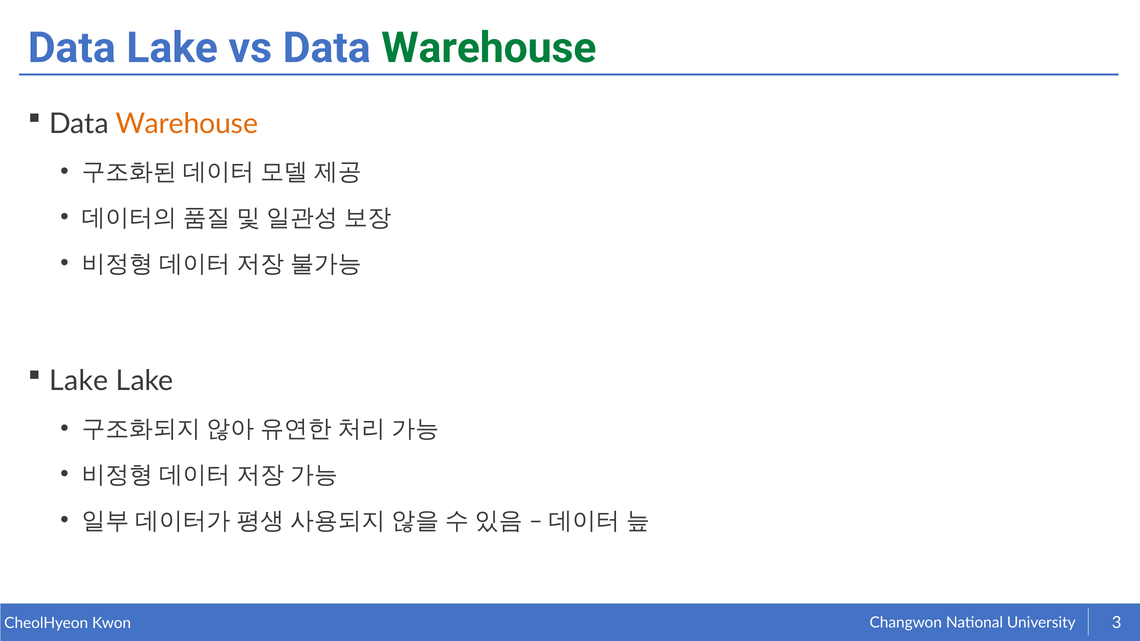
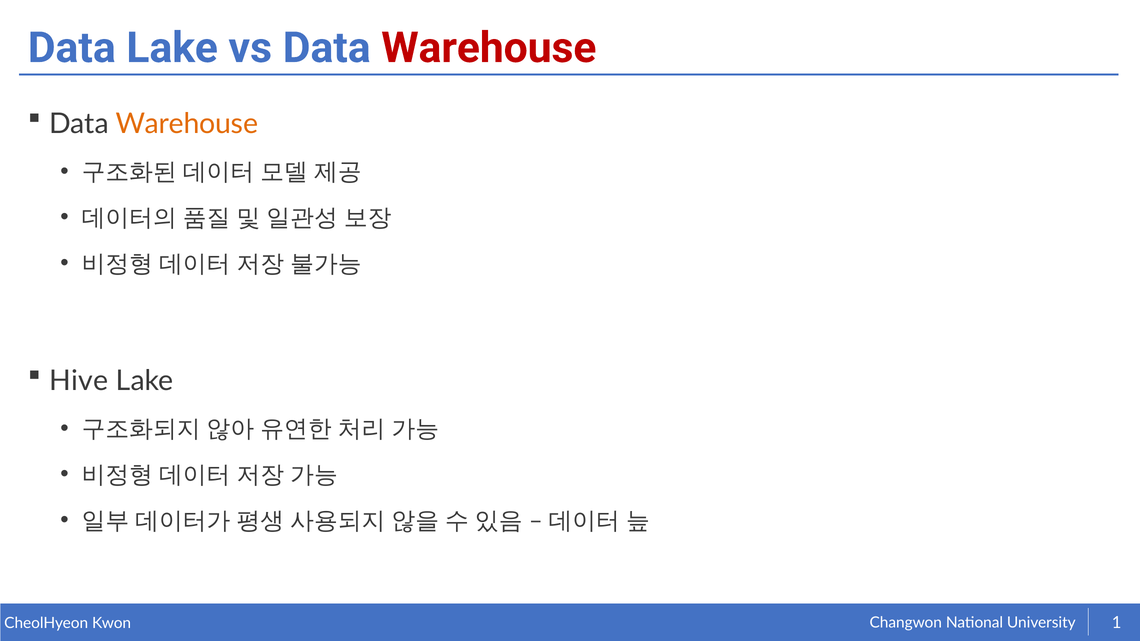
Warehouse at (489, 48) colour: green -> red
Lake at (79, 381): Lake -> Hive
3: 3 -> 1
